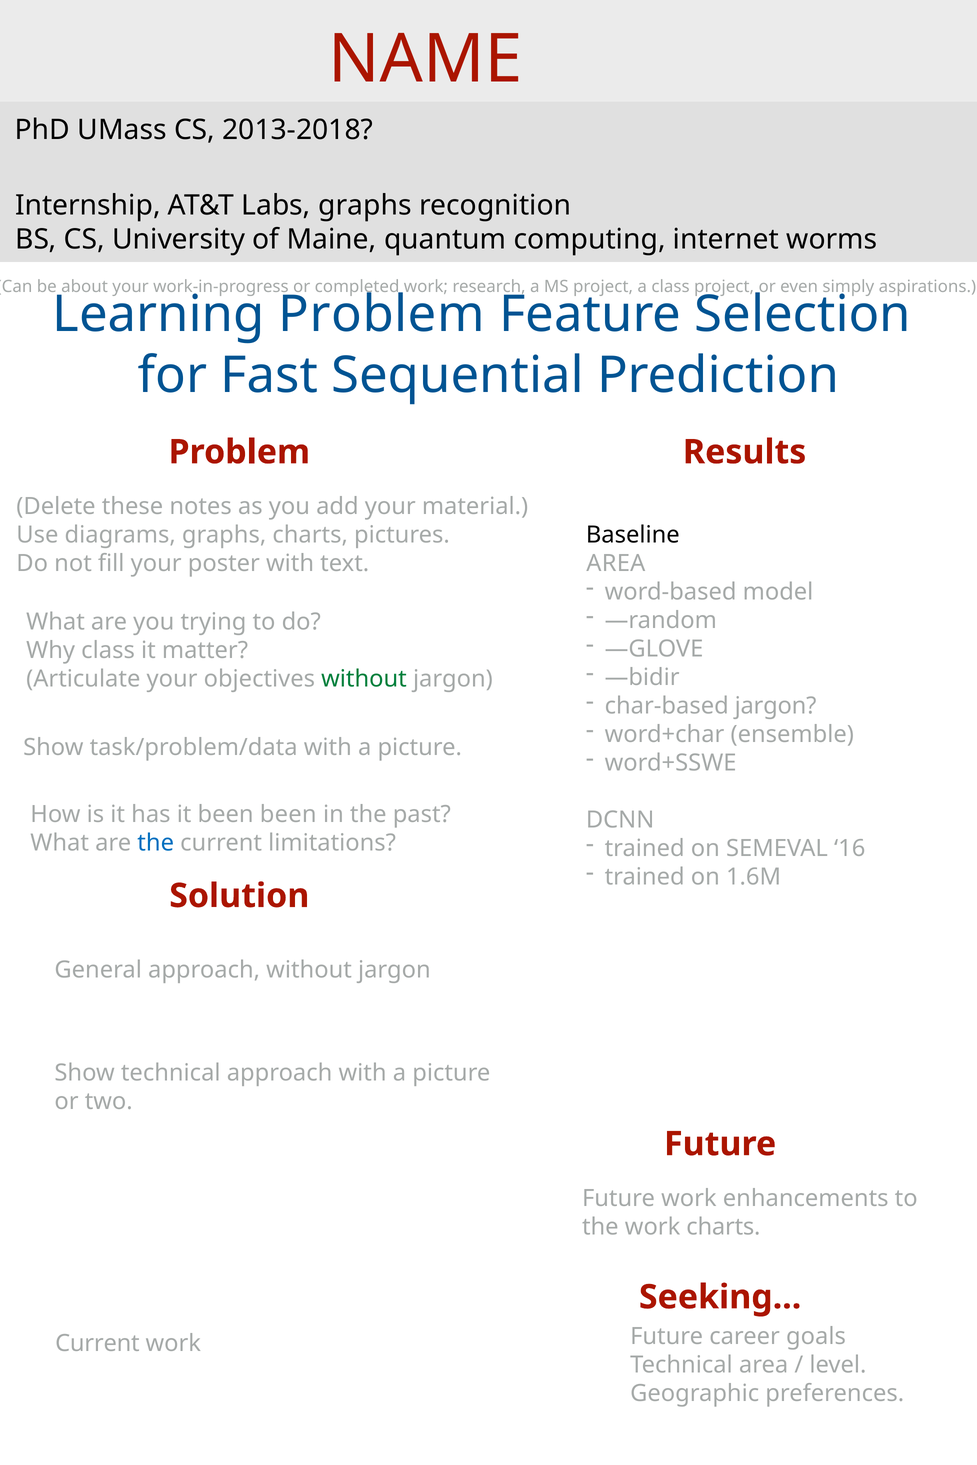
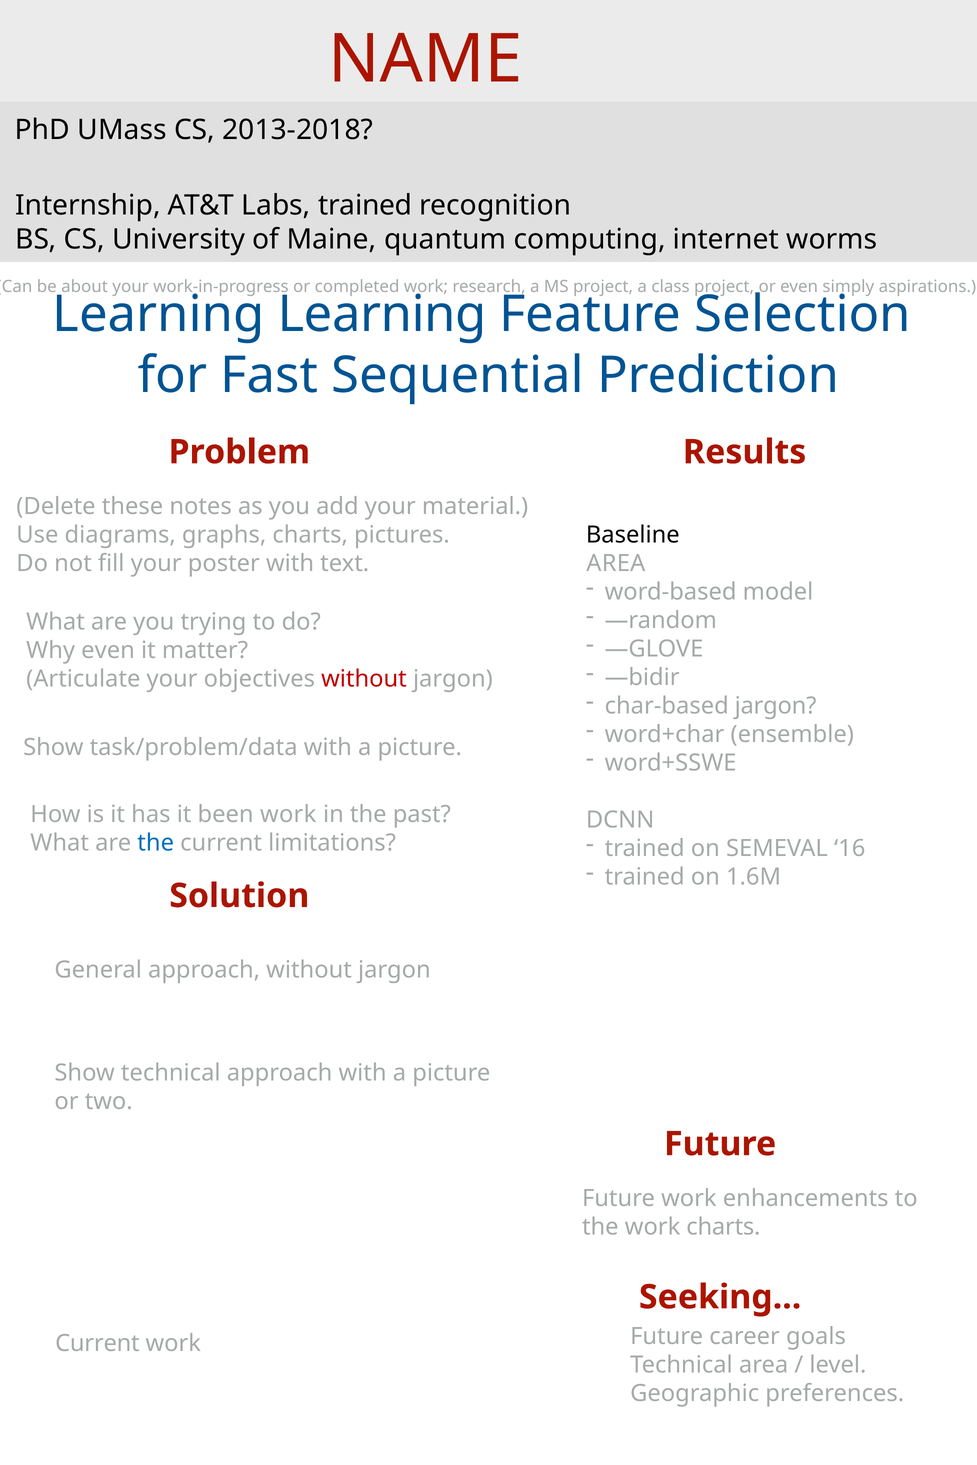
Labs graphs: graphs -> trained
Learning Problem: Problem -> Learning
Why class: class -> even
without at (364, 679) colour: green -> red
been been: been -> work
